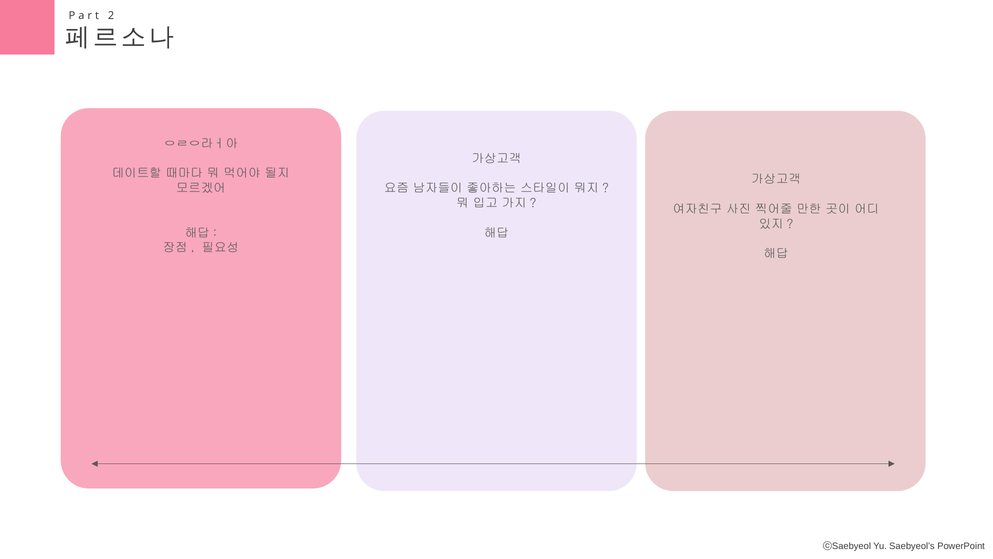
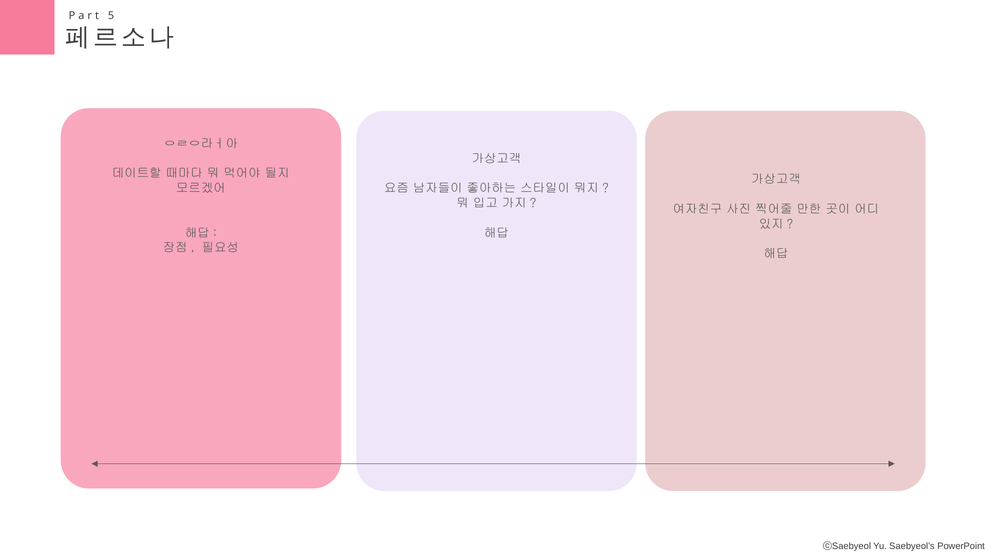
2: 2 -> 5
